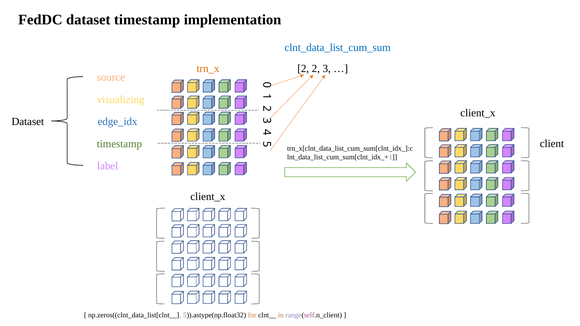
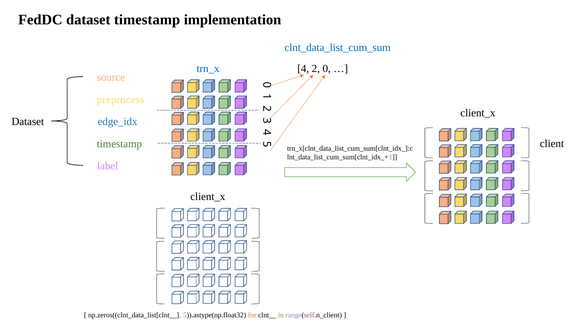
trn_x colour: orange -> blue
2 at (303, 69): 2 -> 4
3 at (327, 69): 3 -> 0
visualizing: visualizing -> preprocess
